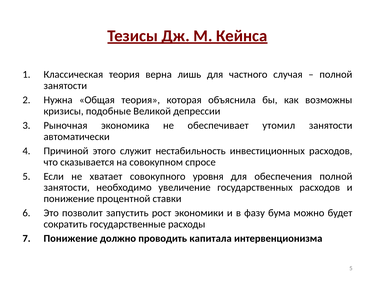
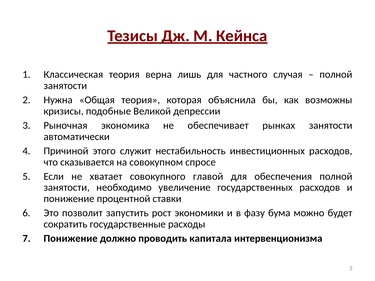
утомил: утомил -> рынках
уровня: уровня -> главой
